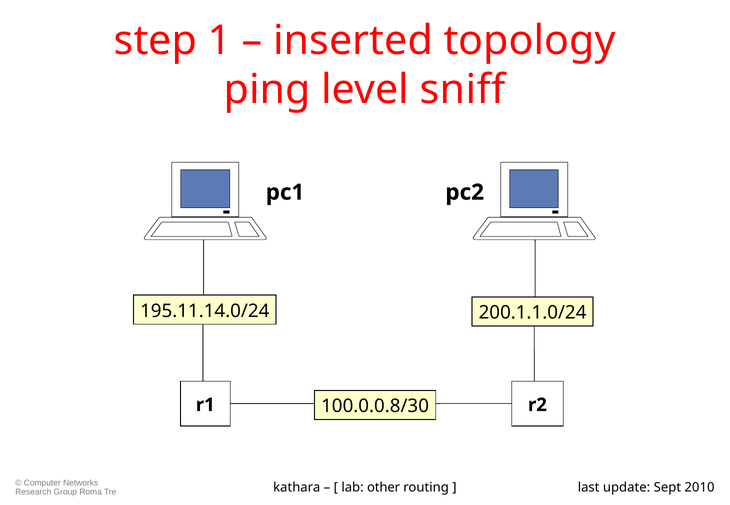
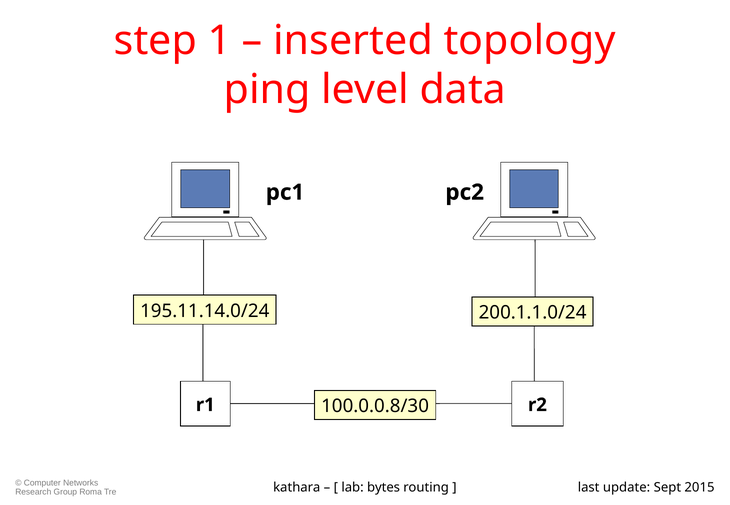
sniff: sniff -> data
other: other -> bytes
2010: 2010 -> 2015
